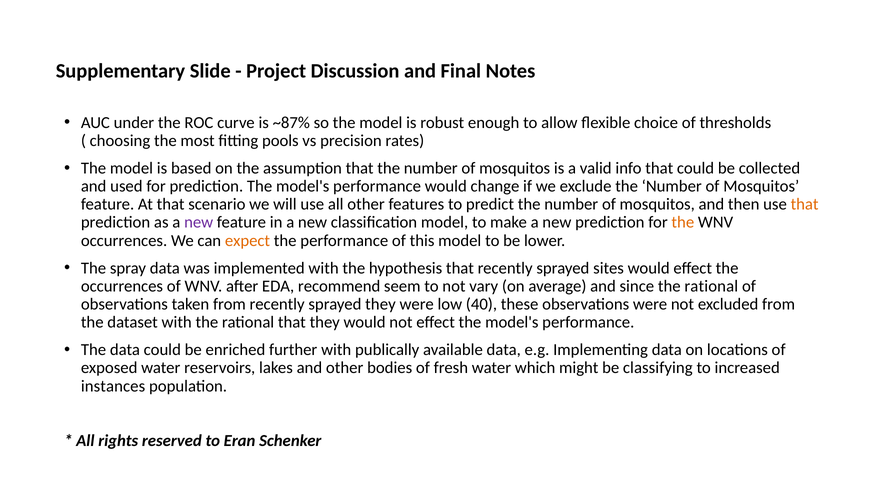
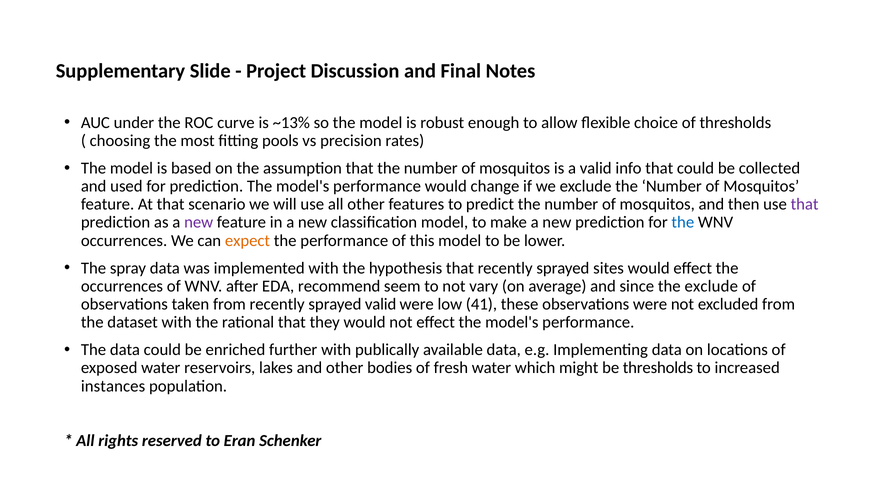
~87%: ~87% -> ~13%
that at (805, 204) colour: orange -> purple
the at (683, 222) colour: orange -> blue
since the rational: rational -> exclude
sprayed they: they -> valid
40: 40 -> 41
be classifying: classifying -> thresholds
